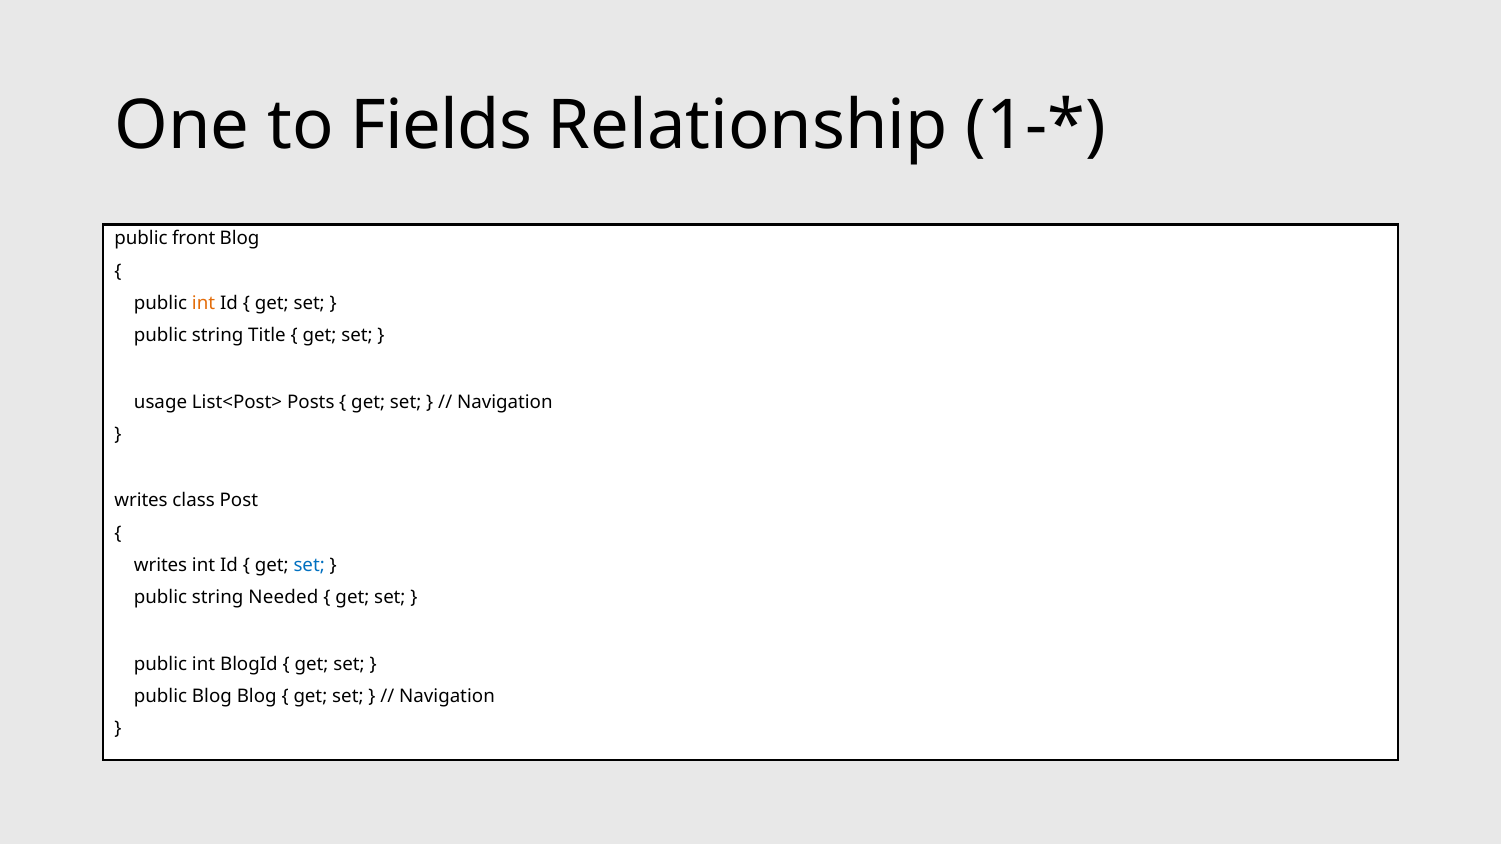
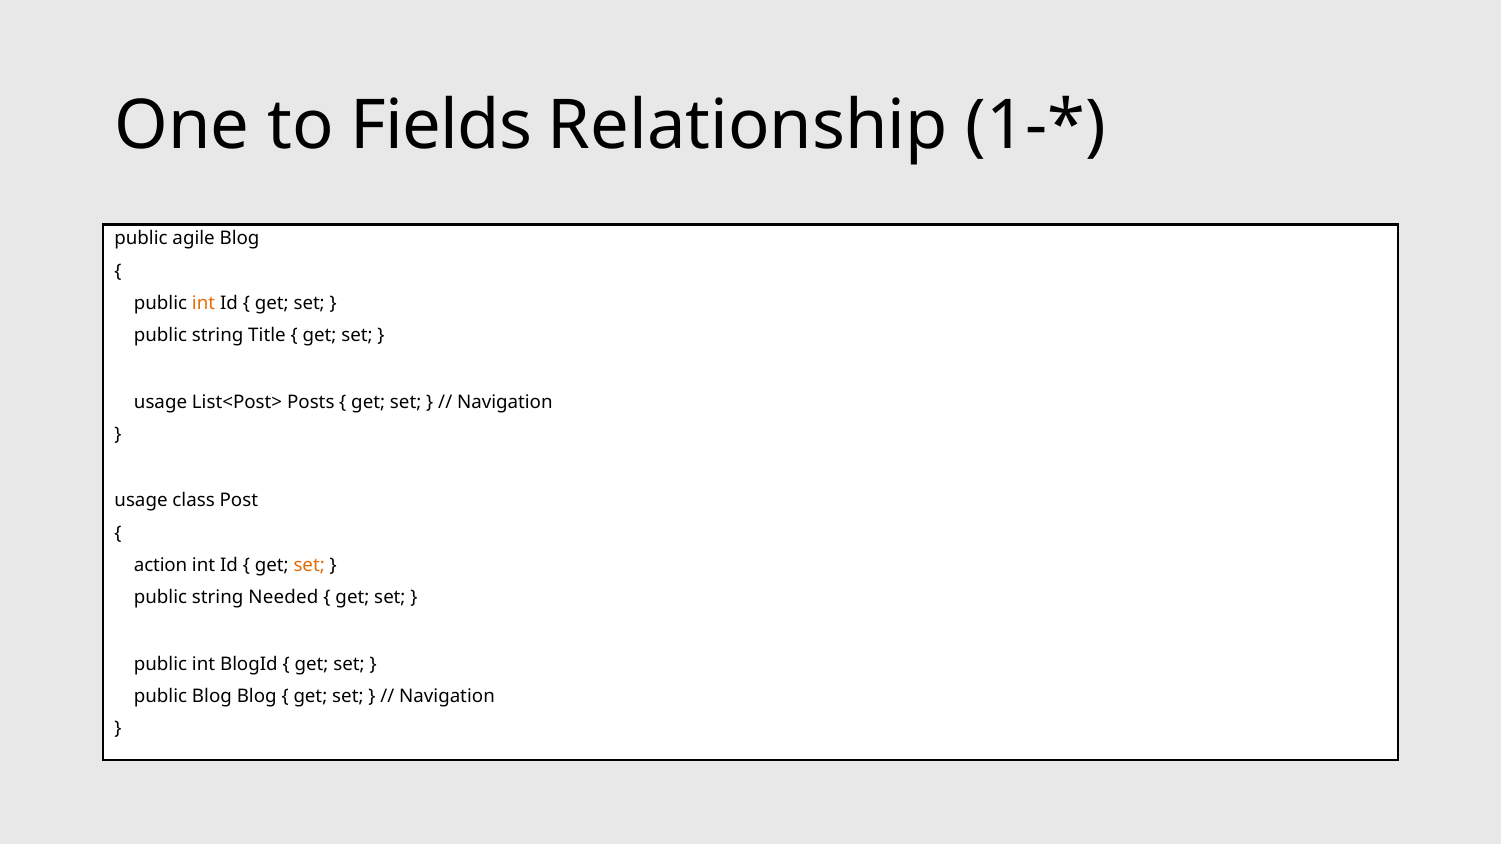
front: front -> agile
writes at (141, 501): writes -> usage
writes at (161, 566): writes -> action
set at (309, 566) colour: blue -> orange
